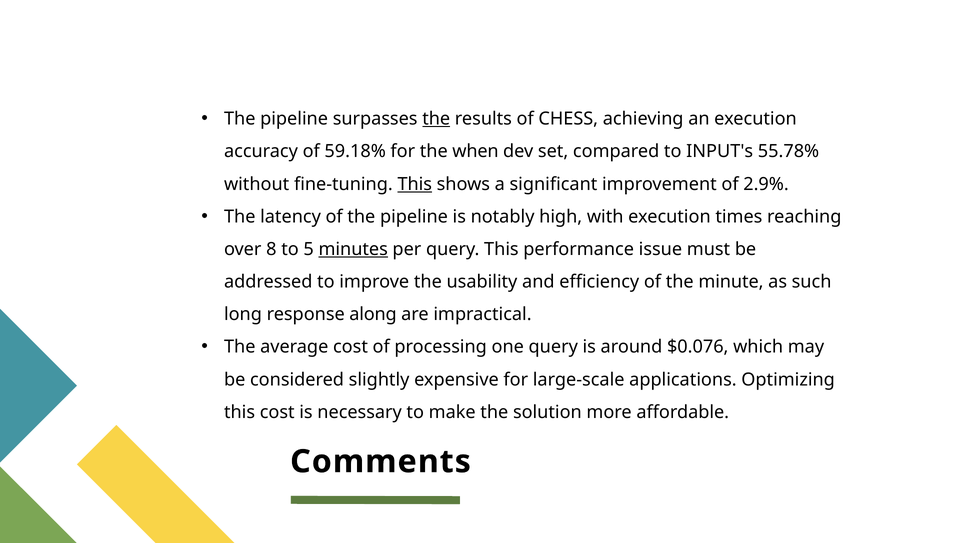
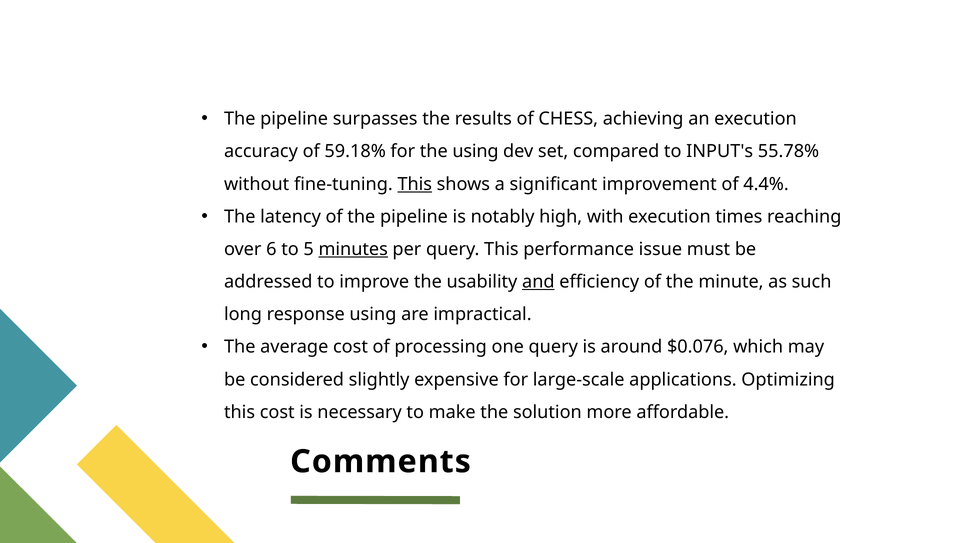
the at (436, 119) underline: present -> none
the when: when -> using
2.9%: 2.9% -> 4.4%
8: 8 -> 6
and underline: none -> present
response along: along -> using
